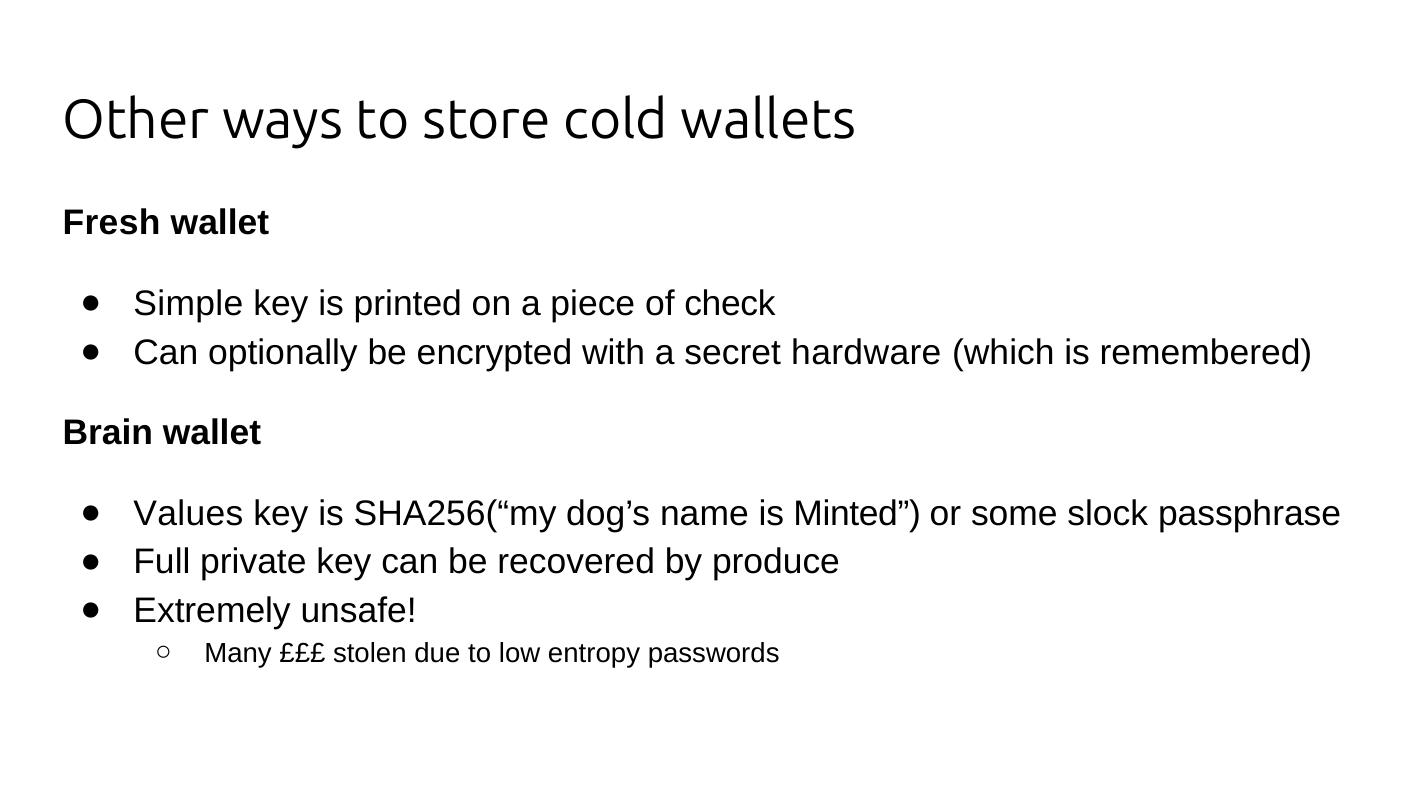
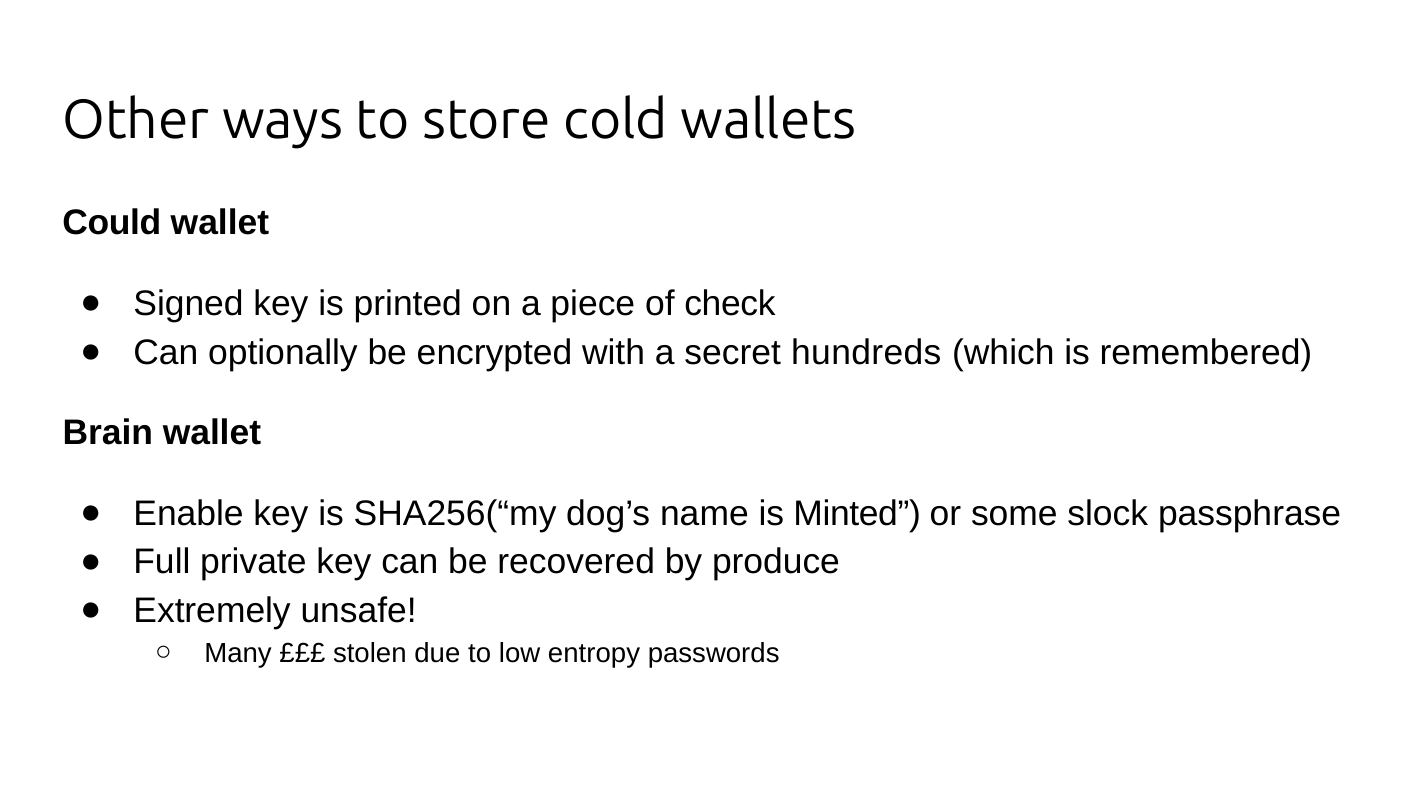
Fresh: Fresh -> Could
Simple: Simple -> Signed
hardware: hardware -> hundreds
Values: Values -> Enable
